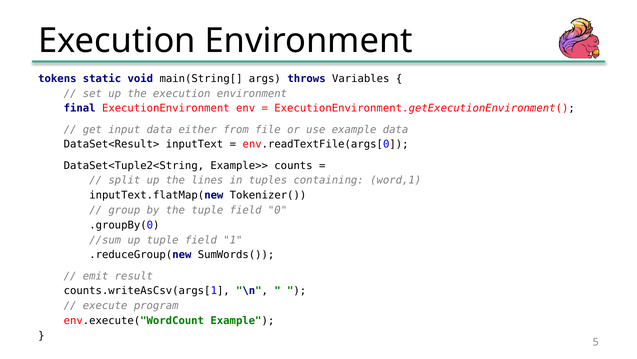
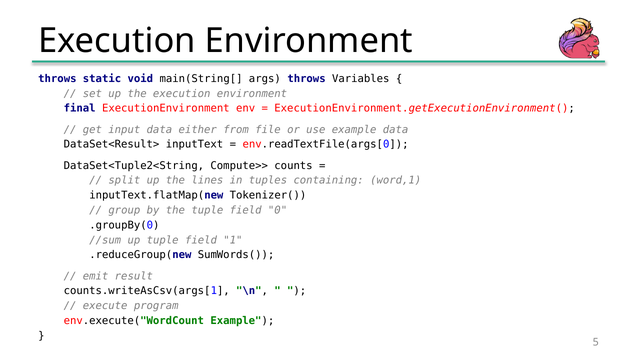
tokens at (57, 79): tokens -> throws
Example>>: Example>> -> Compute>>
